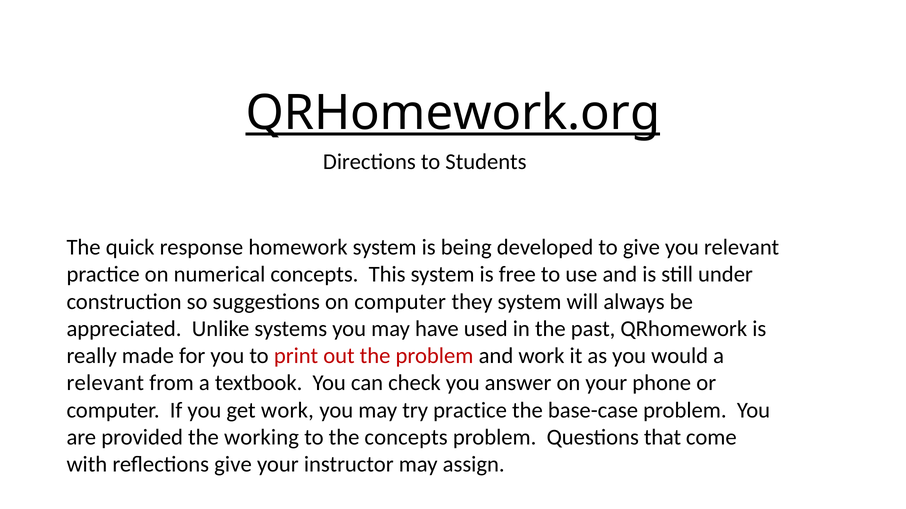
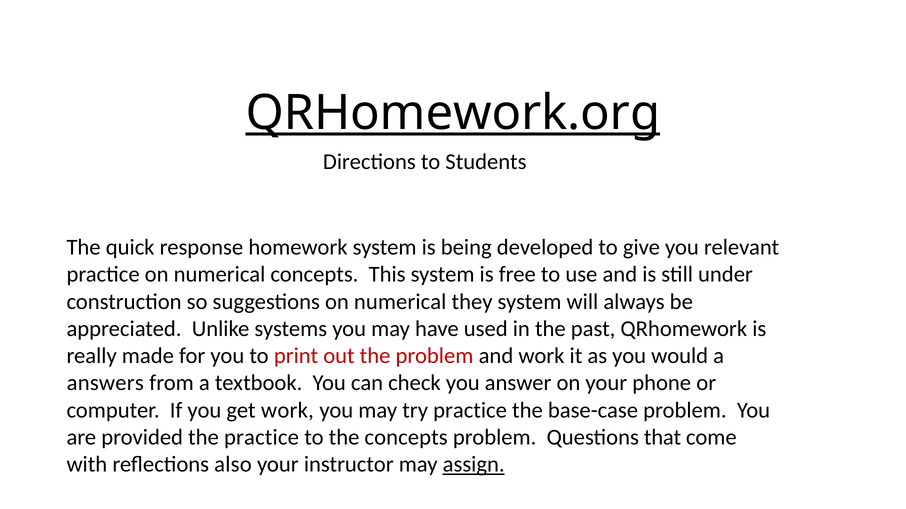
suggestions on computer: computer -> numerical
relevant at (105, 383): relevant -> answers
the working: working -> practice
reflections give: give -> also
assign underline: none -> present
